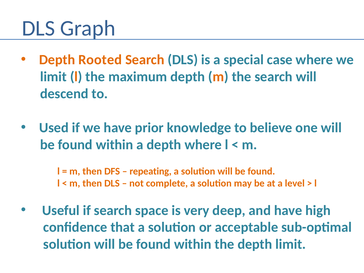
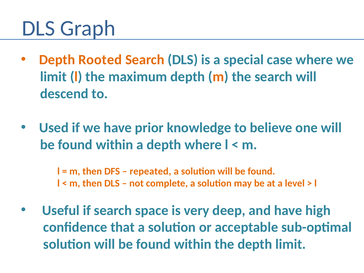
repeating: repeating -> repeated
